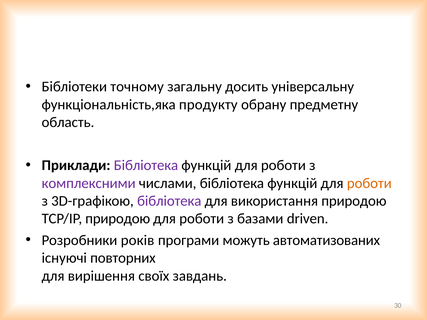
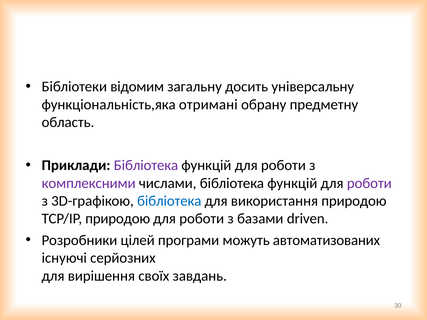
точному: точному -> відомим
продукту: продукту -> отримані
роботи at (369, 183) colour: orange -> purple
бібліотека at (169, 201) colour: purple -> blue
років: років -> цілей
повторних: повторних -> серйозних
